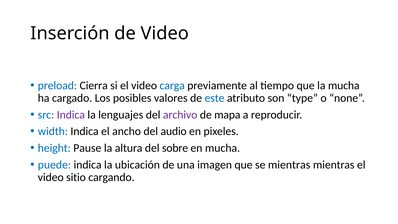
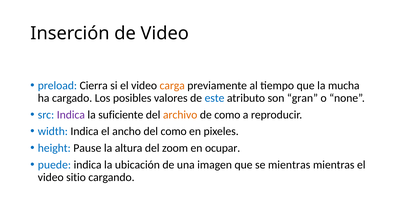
carga colour: blue -> orange
type: type -> gran
lenguajes: lenguajes -> suficiente
archivo colour: purple -> orange
de mapa: mapa -> como
del audio: audio -> como
sobre: sobre -> zoom
en mucha: mucha -> ocupar
